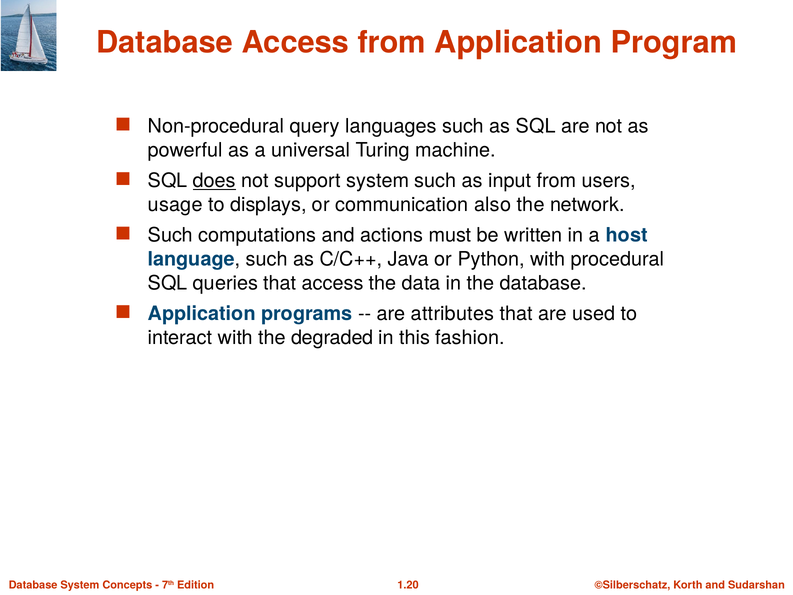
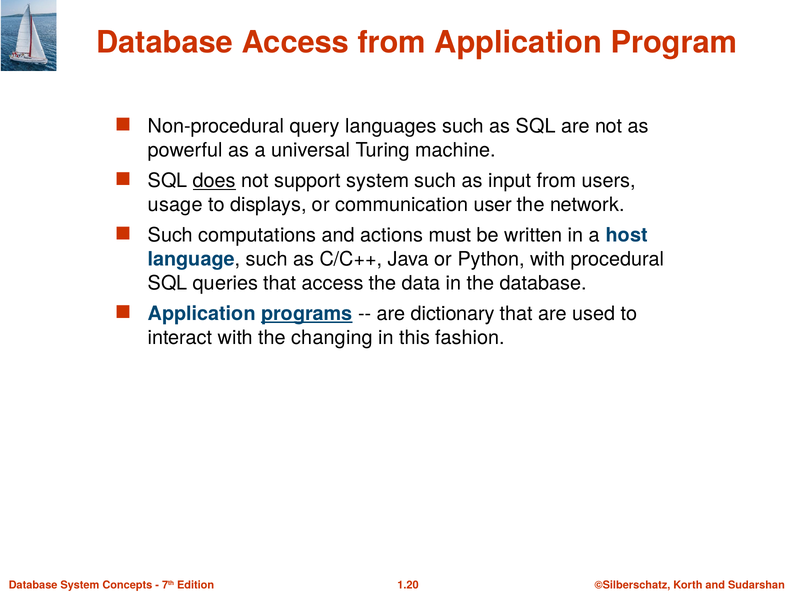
also: also -> user
programs underline: none -> present
attributes: attributes -> dictionary
degraded: degraded -> changing
